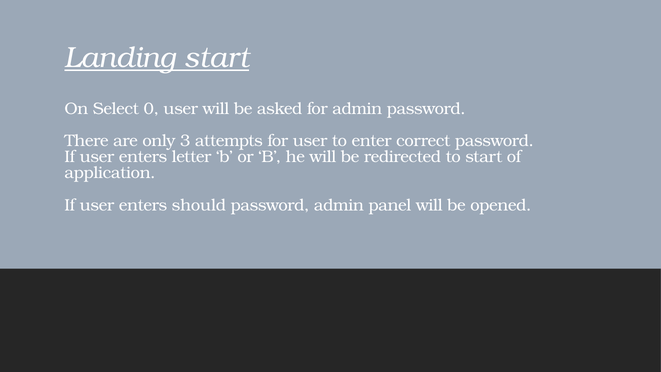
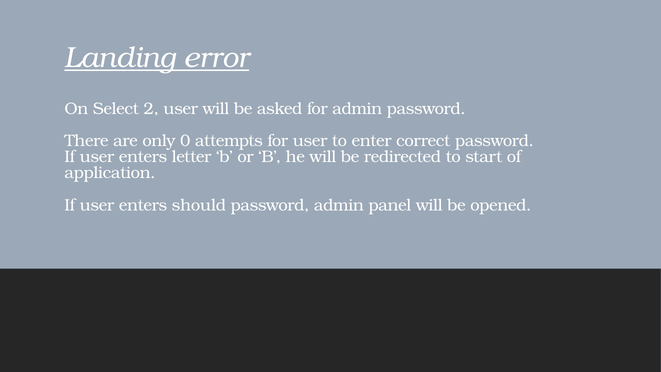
Landing start: start -> error
0: 0 -> 2
3: 3 -> 0
